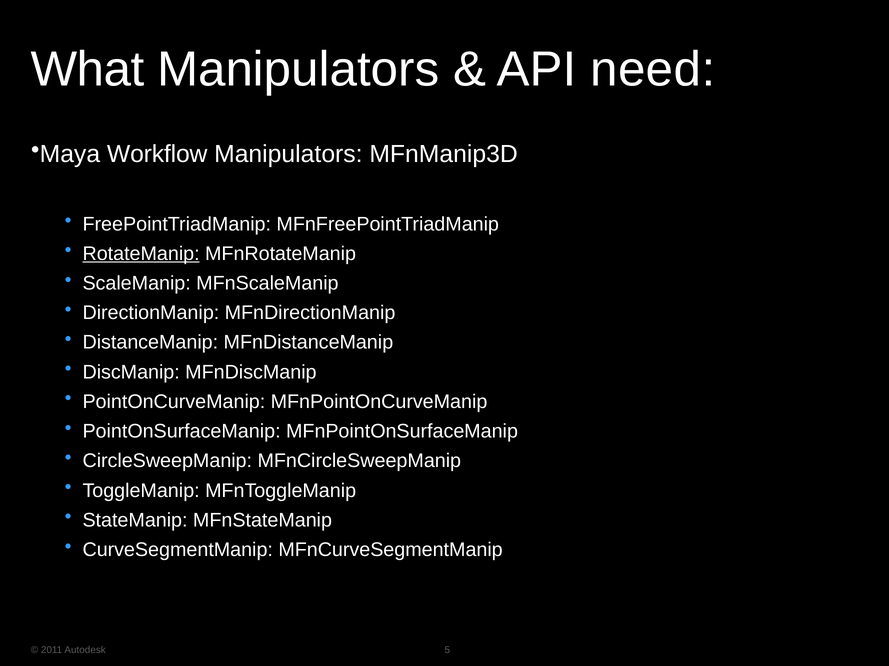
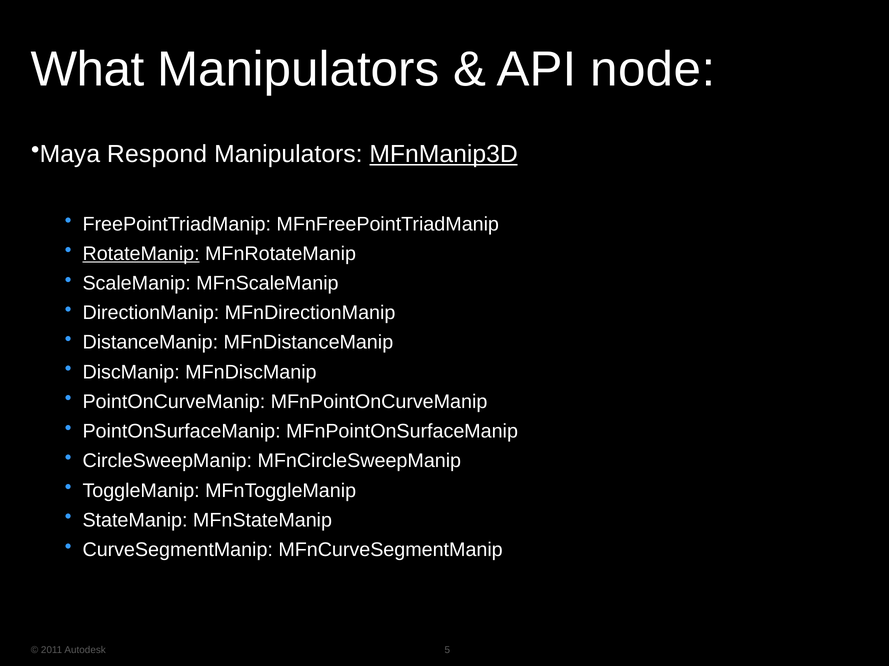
need: need -> node
Workflow: Workflow -> Respond
MFnManip3D underline: none -> present
